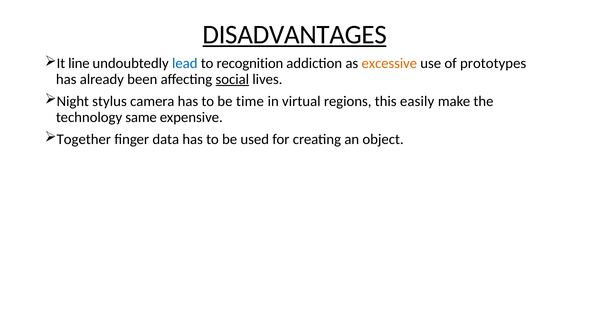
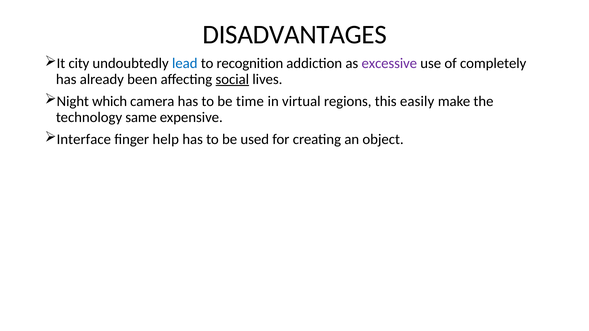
DISADVANTAGES underline: present -> none
line: line -> city
excessive colour: orange -> purple
prototypes: prototypes -> completely
stylus: stylus -> which
Together: Together -> Interface
data: data -> help
